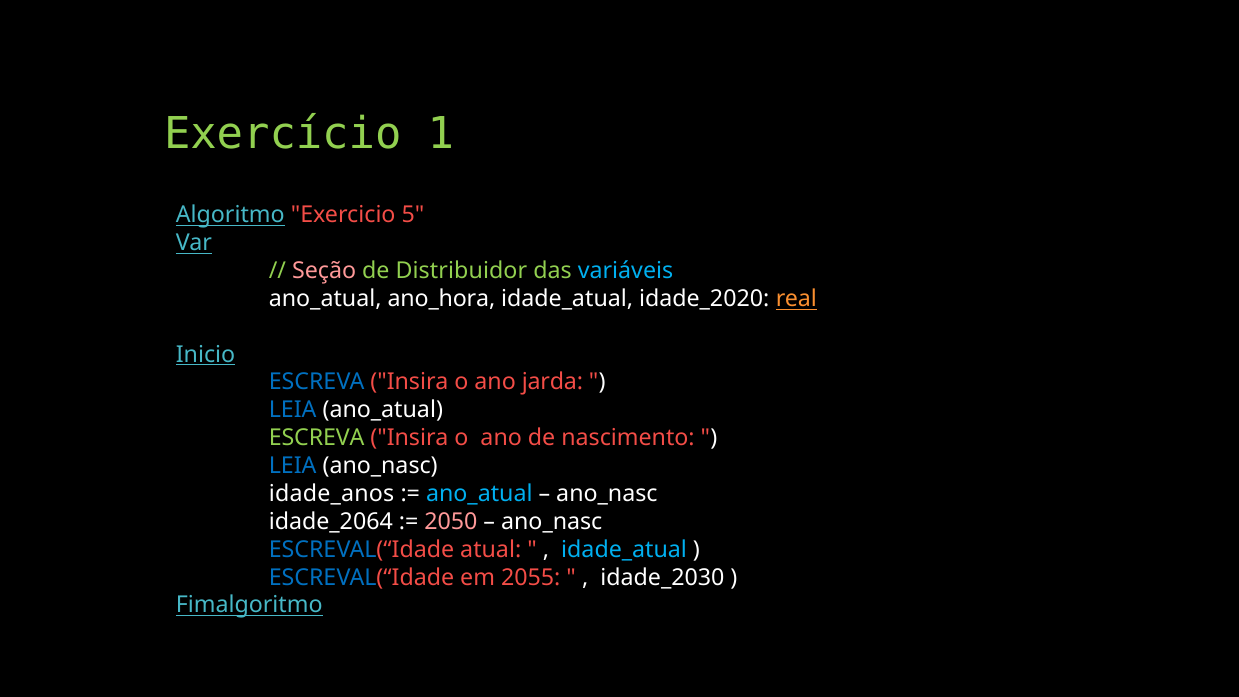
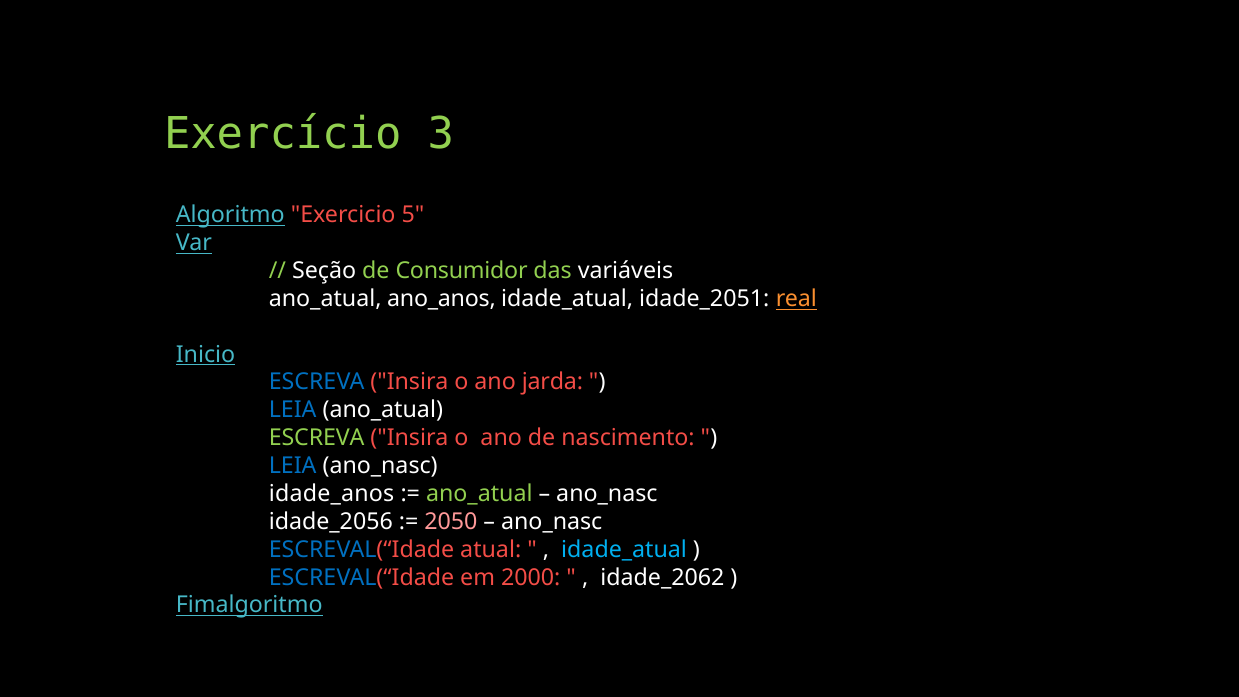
1: 1 -> 3
Seção colour: pink -> white
Distribuidor: Distribuidor -> Consumidor
variáveis colour: light blue -> white
ano_hora: ano_hora -> ano_anos
idade_2020: idade_2020 -> idade_2051
ano_atual at (479, 494) colour: light blue -> light green
idade_2064: idade_2064 -> idade_2056
2055: 2055 -> 2000
idade_2030: idade_2030 -> idade_2062
